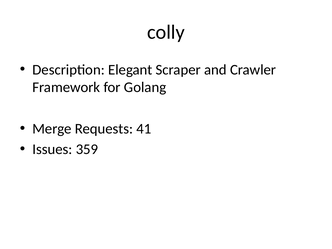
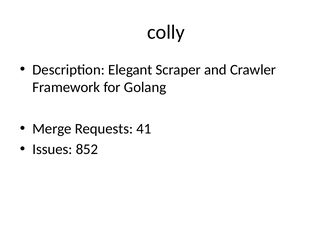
359: 359 -> 852
